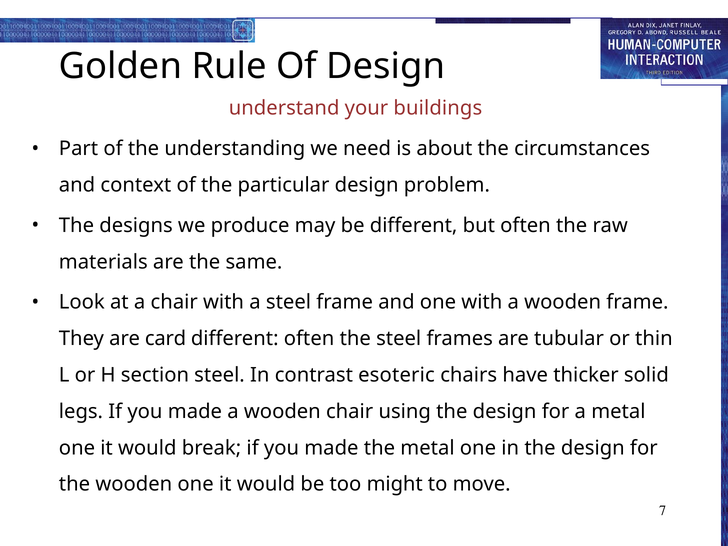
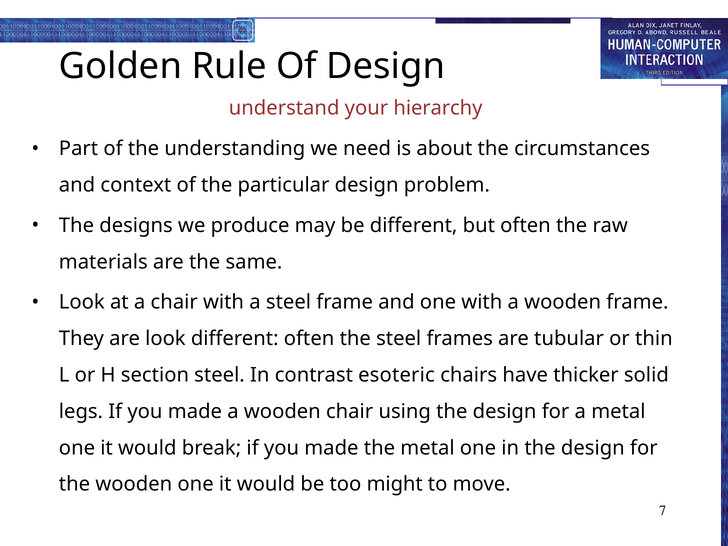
buildings: buildings -> hierarchy
are card: card -> look
